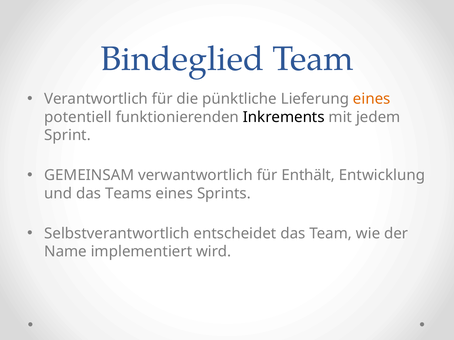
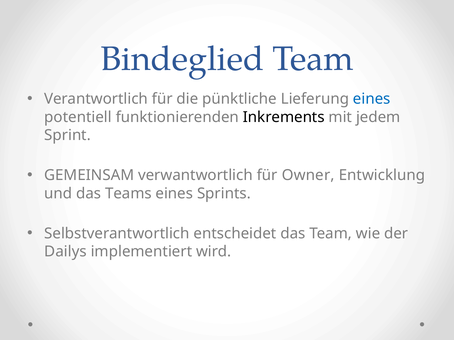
eines at (372, 99) colour: orange -> blue
Enthält: Enthält -> Owner
Name: Name -> Dailys
